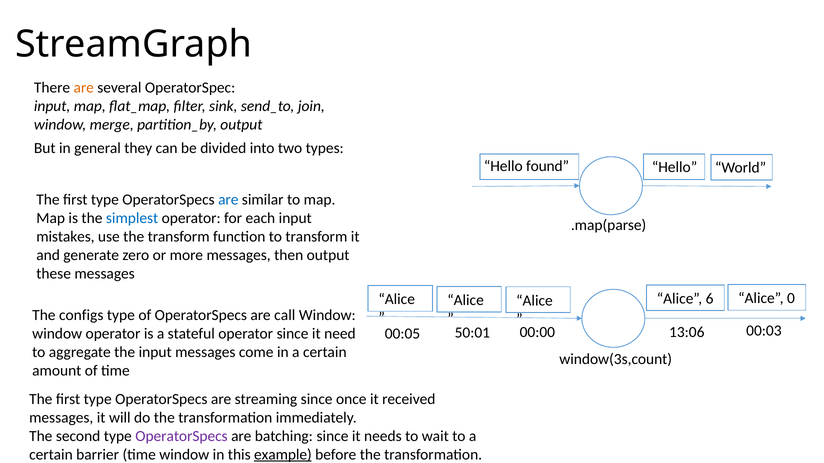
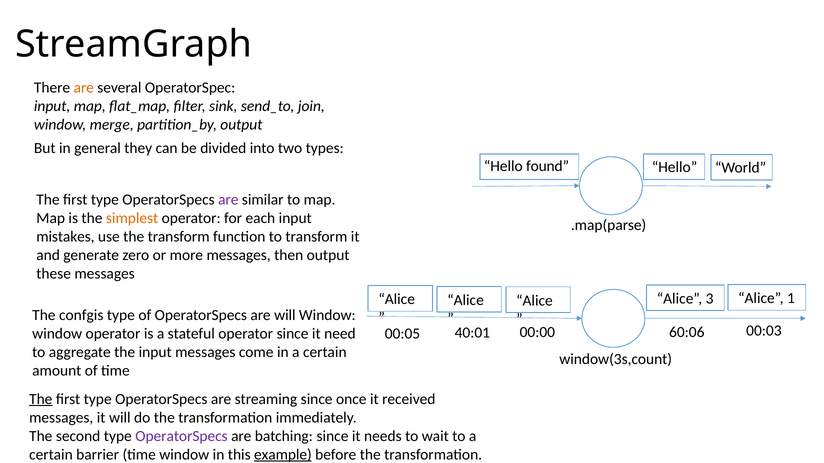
are at (228, 200) colour: blue -> purple
simplest colour: blue -> orange
0: 0 -> 1
6: 6 -> 3
configs: configs -> confgis
are call: call -> will
13:06: 13:06 -> 60:06
50:01: 50:01 -> 40:01
The at (41, 399) underline: none -> present
